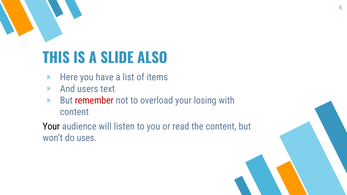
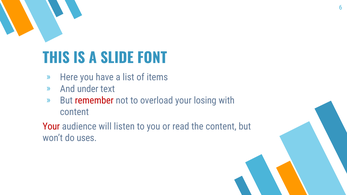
ALSO: ALSO -> FONT
users: users -> under
Your at (51, 127) colour: black -> red
